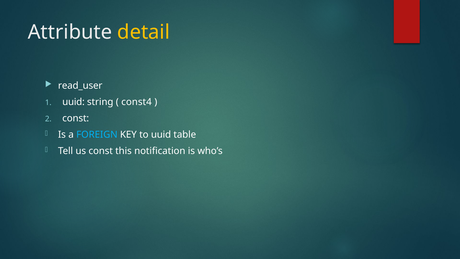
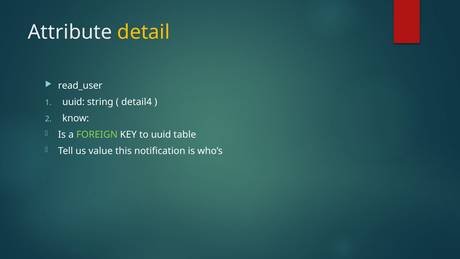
const4: const4 -> detail4
const at (76, 118): const -> know
FOREIGN colour: light blue -> light green
us const: const -> value
